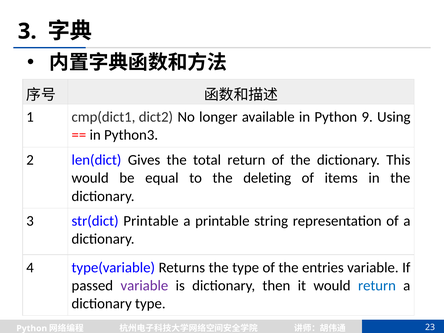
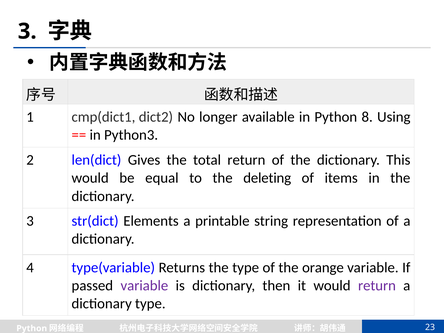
9: 9 -> 8
str(dict Printable: Printable -> Elements
entries: entries -> orange
return at (377, 286) colour: blue -> purple
